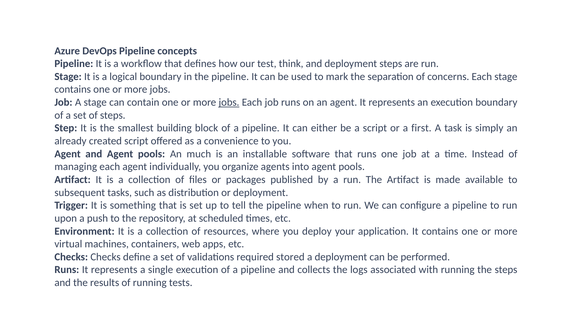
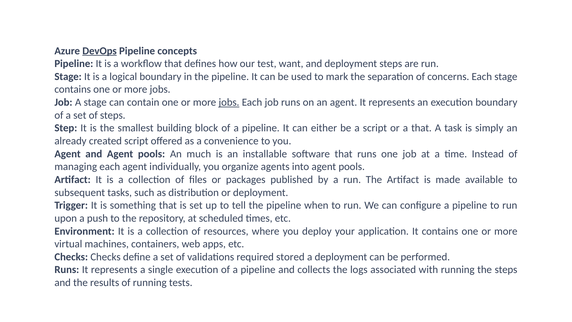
DevOps underline: none -> present
think: think -> want
a first: first -> that
